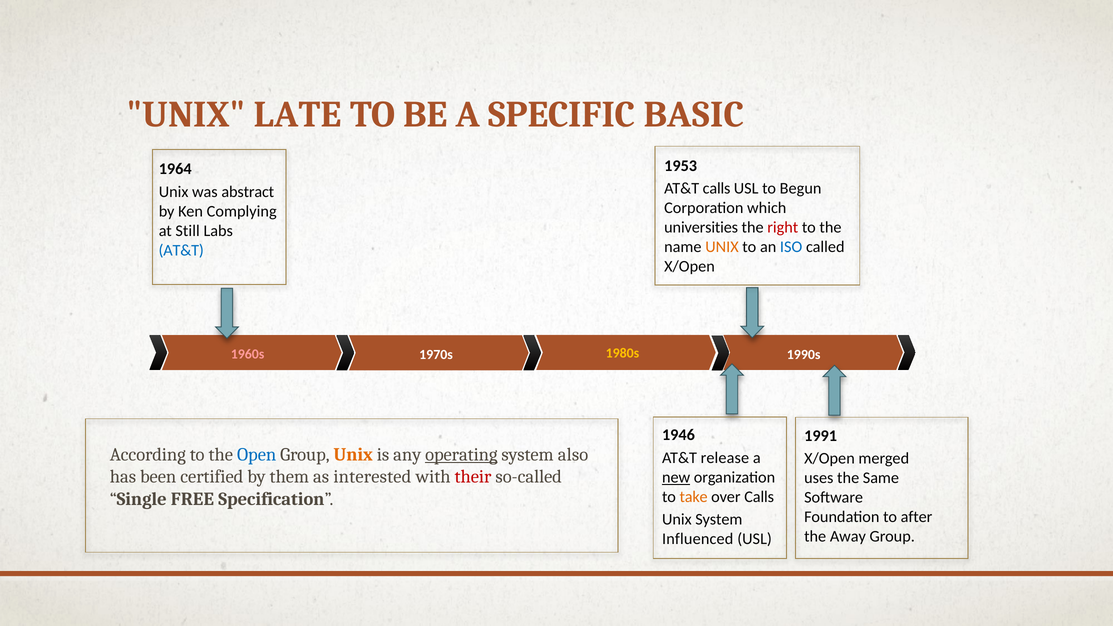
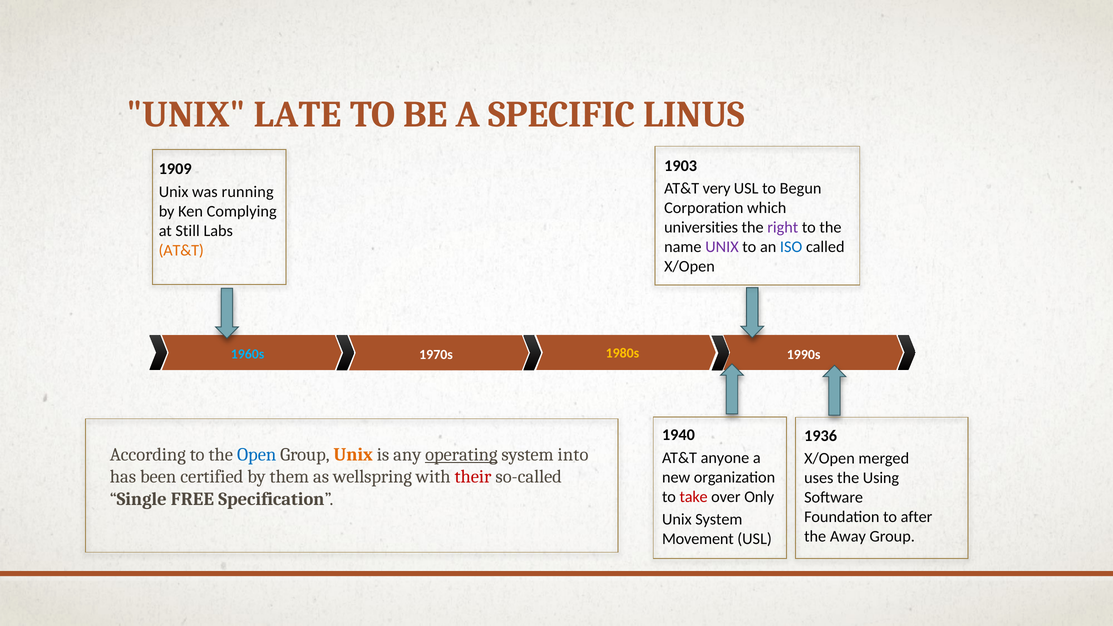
BASIC: BASIC -> LINUS
1953: 1953 -> 1903
1964: 1964 -> 1909
AT&T calls: calls -> very
abstract: abstract -> running
right colour: red -> purple
UNIX at (722, 247) colour: orange -> purple
AT&T at (181, 250) colour: blue -> orange
1960s colour: pink -> light blue
1946: 1946 -> 1940
1991: 1991 -> 1936
also: also -> into
release: release -> anyone
interested: interested -> wellspring
new underline: present -> none
Same: Same -> Using
take colour: orange -> red
over Calls: Calls -> Only
Influenced: Influenced -> Movement
